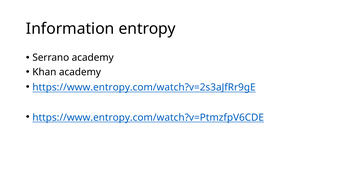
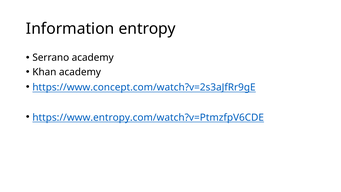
https://www.entropy.com/watch?v=2s3aJfRr9gE: https://www.entropy.com/watch?v=2s3aJfRr9gE -> https://www.concept.com/watch?v=2s3aJfRr9gE
